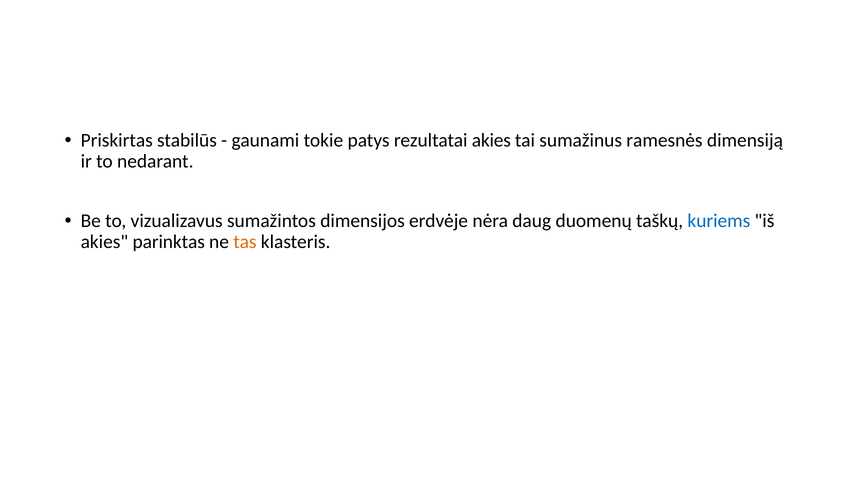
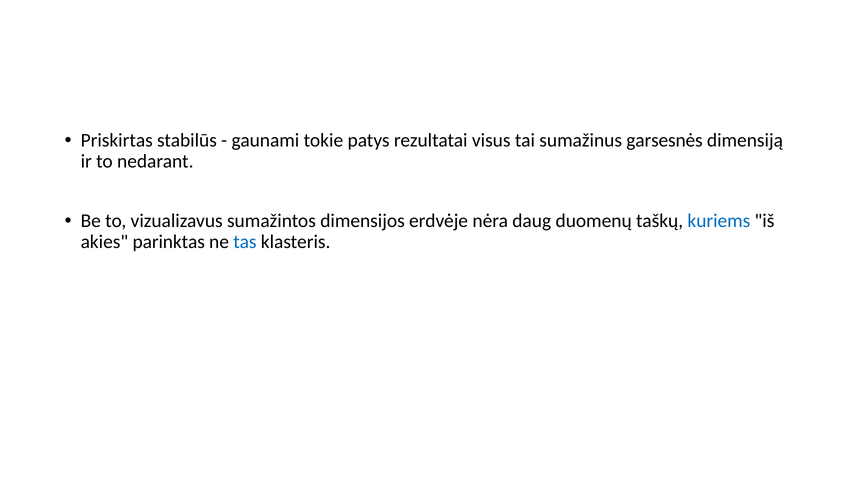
rezultatai akies: akies -> visus
ramesnės: ramesnės -> garsesnės
tas colour: orange -> blue
